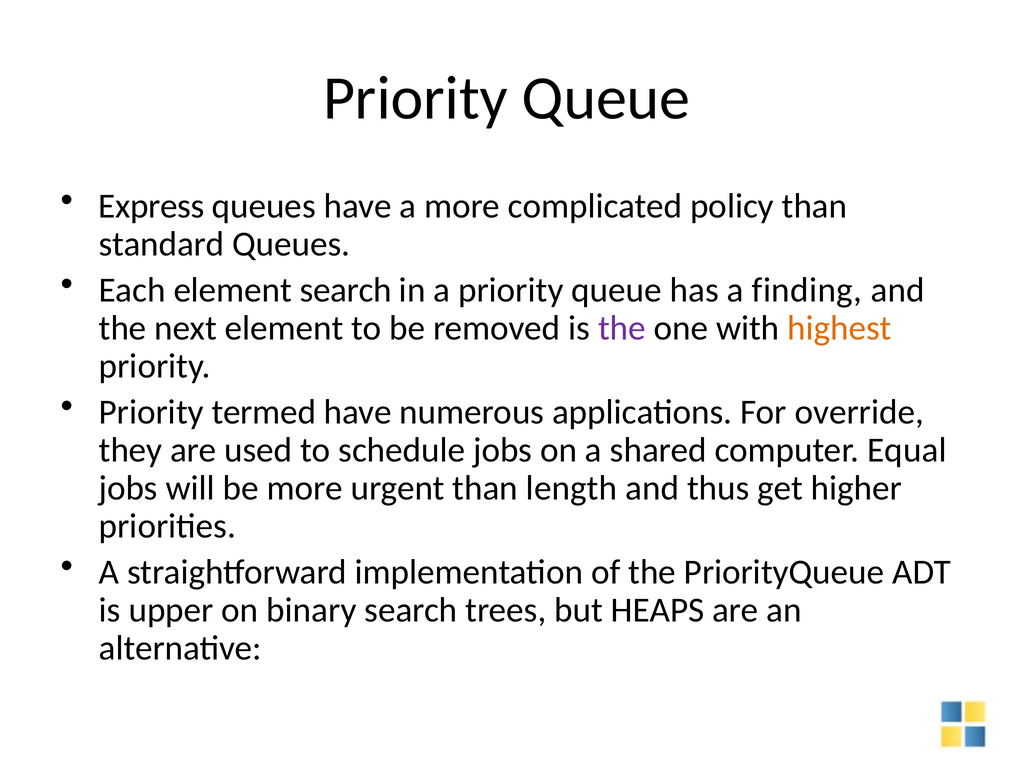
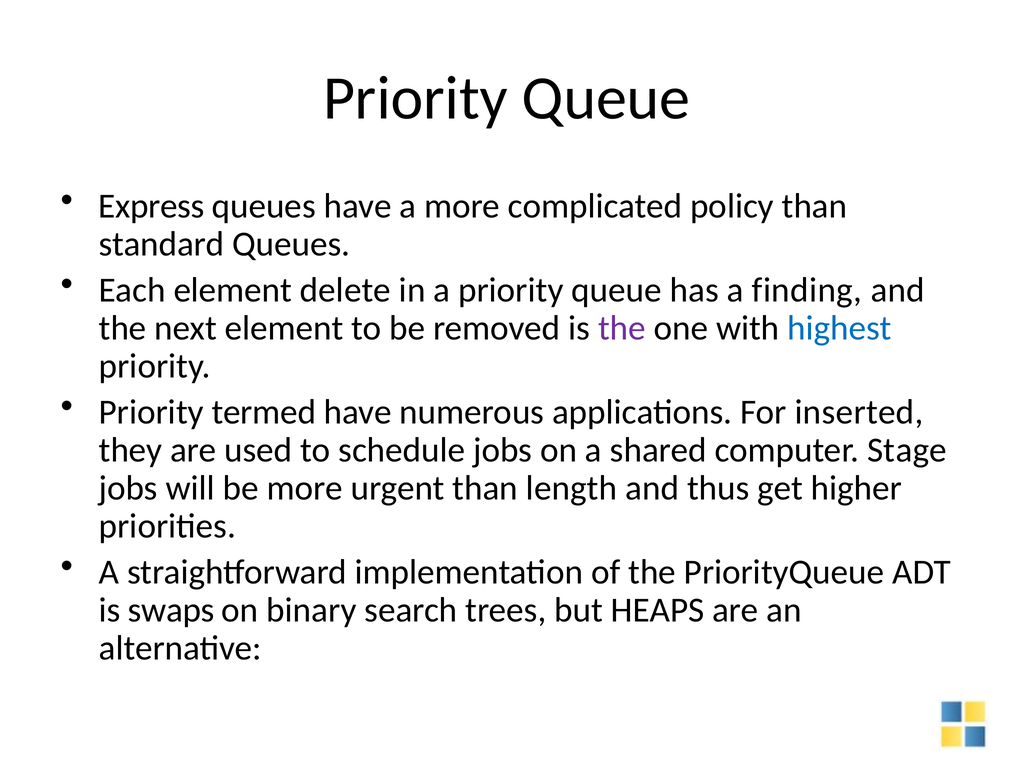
element search: search -> delete
highest colour: orange -> blue
override: override -> inserted
Equal: Equal -> Stage
upper: upper -> swaps
